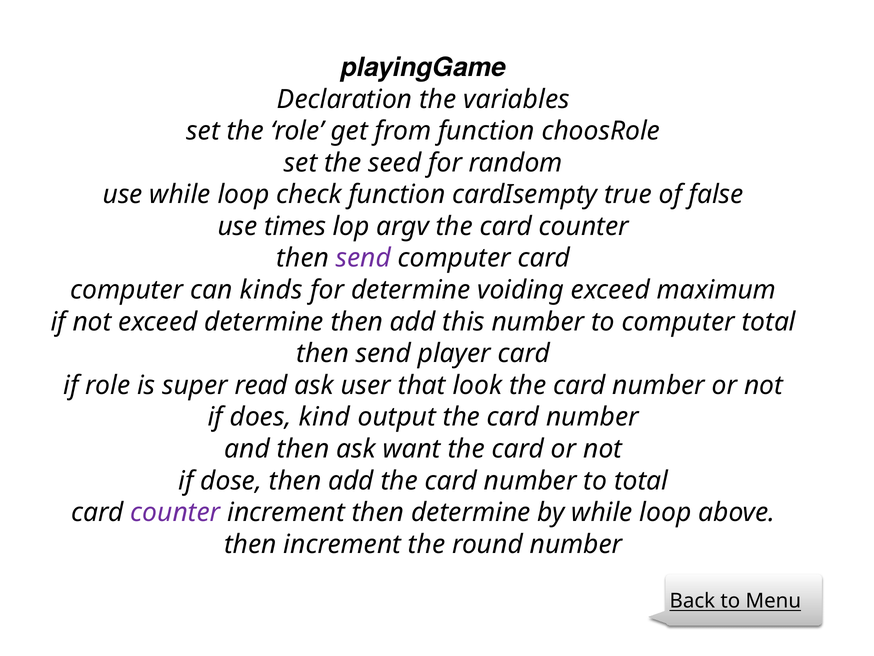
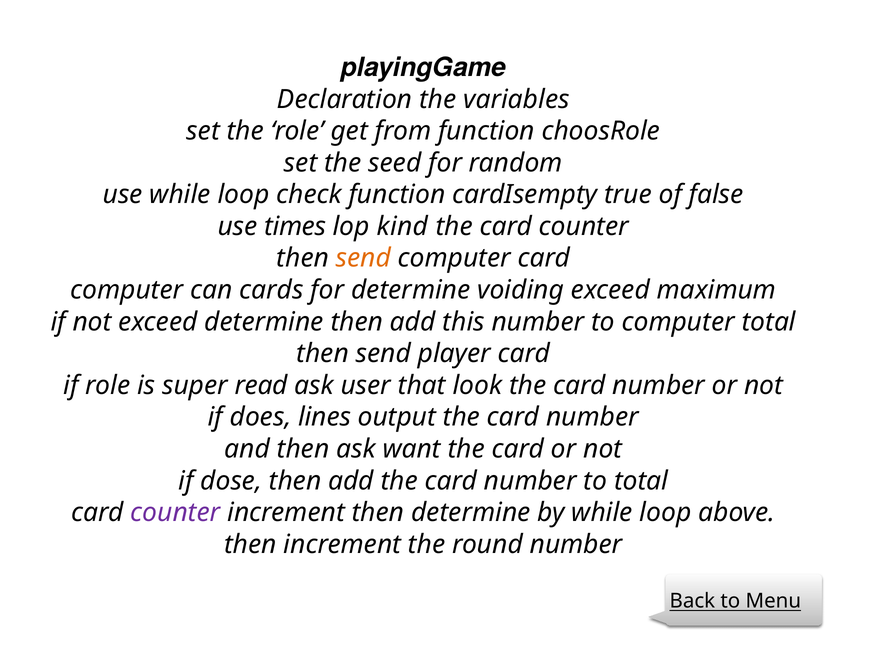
argv: argv -> kind
send at (363, 258) colour: purple -> orange
kinds: kinds -> cards
kind: kind -> lines
